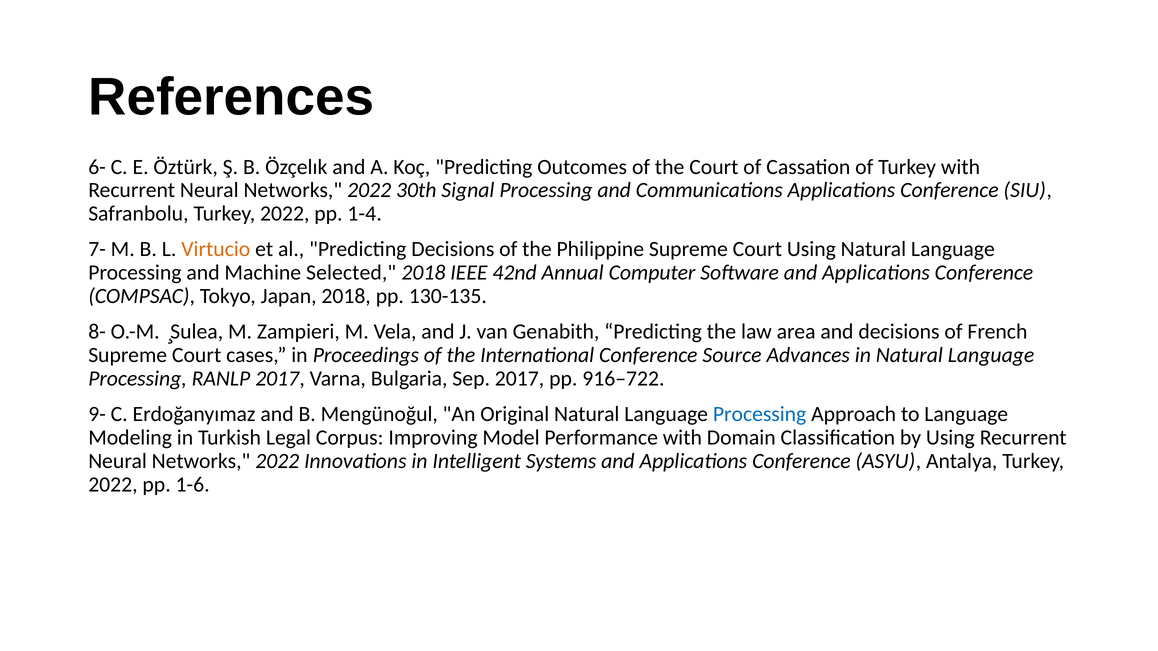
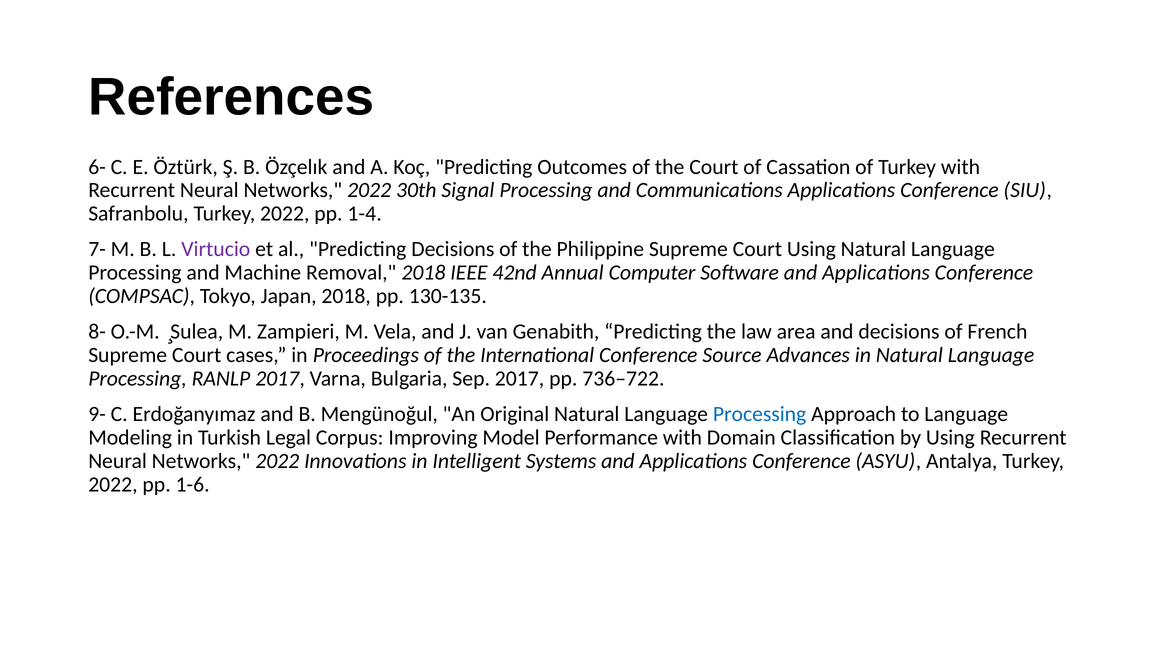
Virtucio colour: orange -> purple
Selected: Selected -> Removal
916–722: 916–722 -> 736–722
